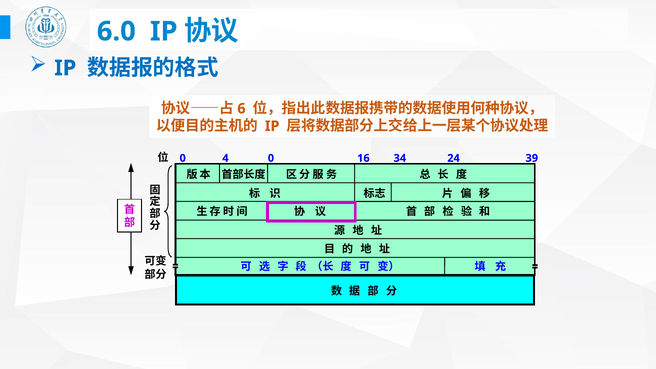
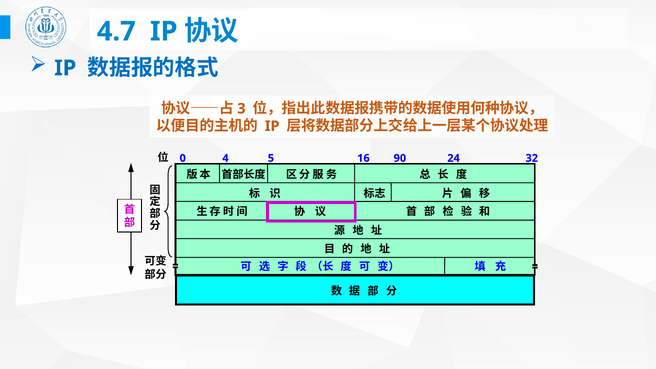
6.0: 6.0 -> 4.7
6: 6 -> 3
4 0: 0 -> 5
34: 34 -> 90
39: 39 -> 32
